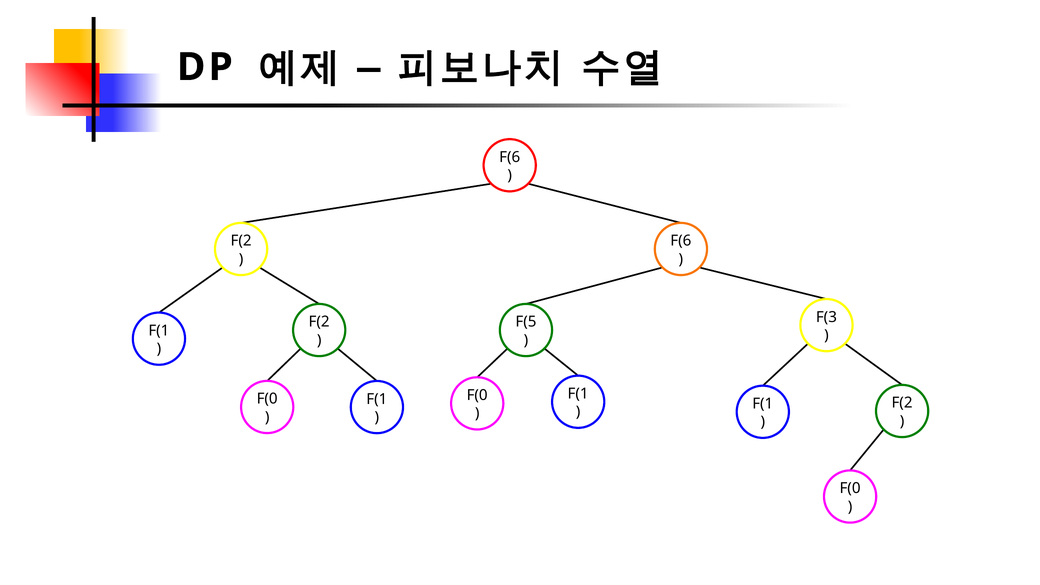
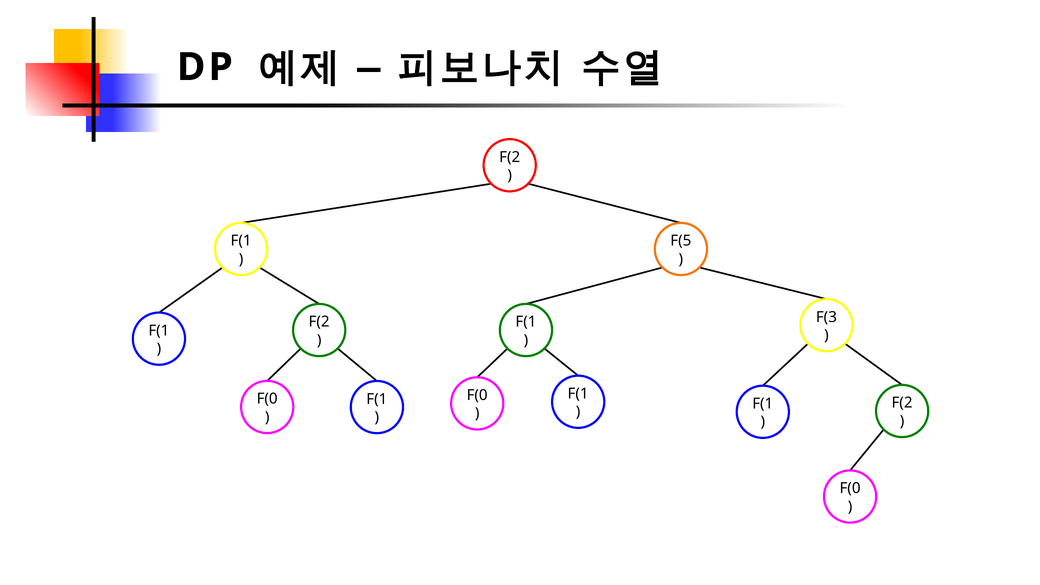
F(6 at (510, 157): F(6 -> F(2
F(2 at (241, 241): F(2 -> F(1
F(6 at (681, 241): F(6 -> F(5
F(5 at (526, 322): F(5 -> F(1
